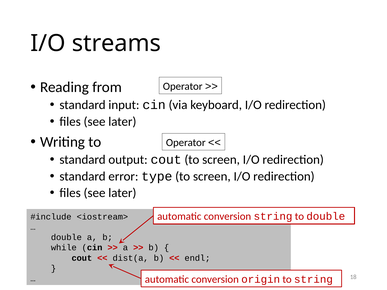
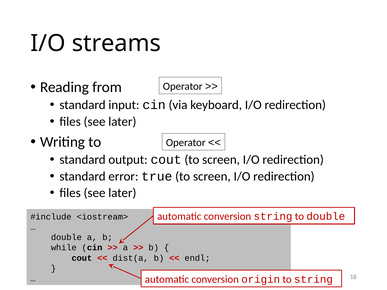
type: type -> true
